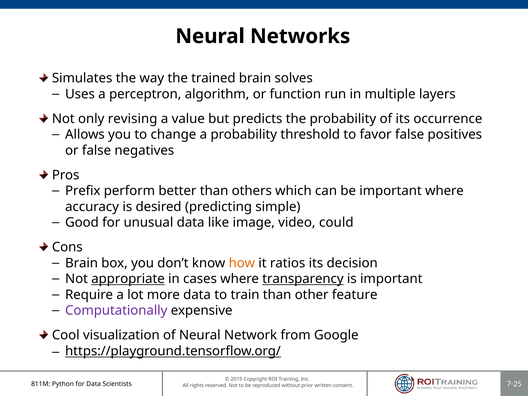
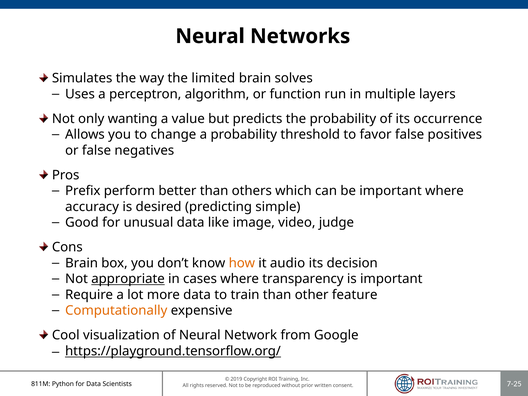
trained: trained -> limited
revising: revising -> wanting
could: could -> judge
ratios: ratios -> audio
transparency underline: present -> none
Computationally colour: purple -> orange
